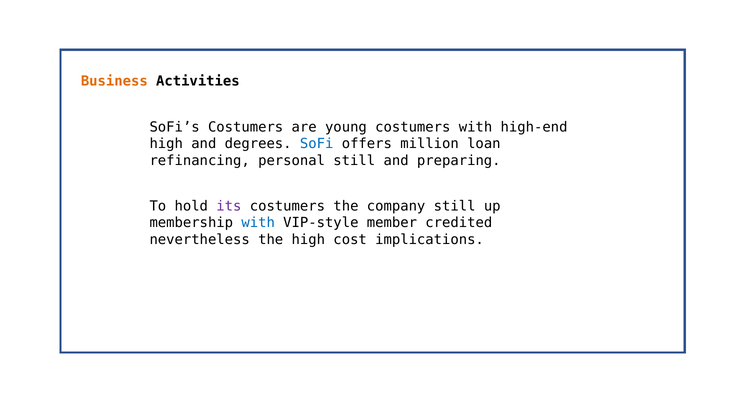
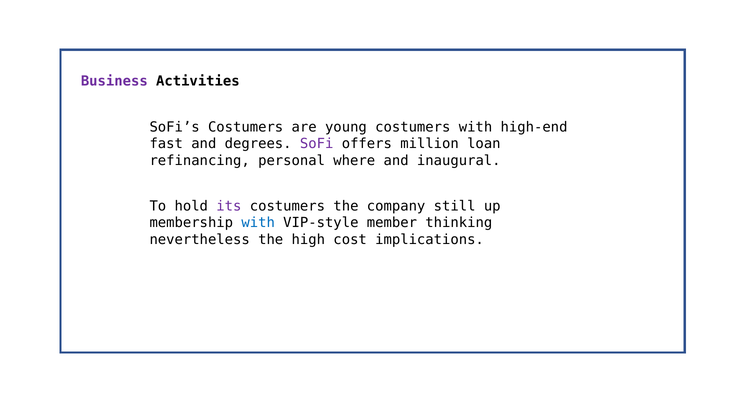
Business colour: orange -> purple
high at (166, 144): high -> fast
SoFi colour: blue -> purple
personal still: still -> where
preparing: preparing -> inaugural
credited: credited -> thinking
